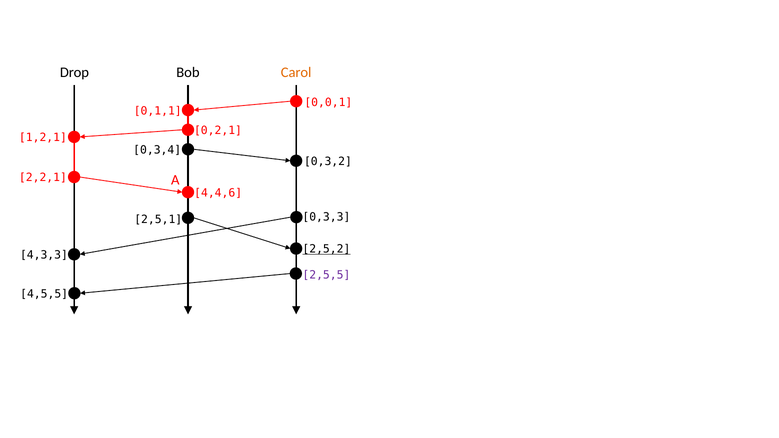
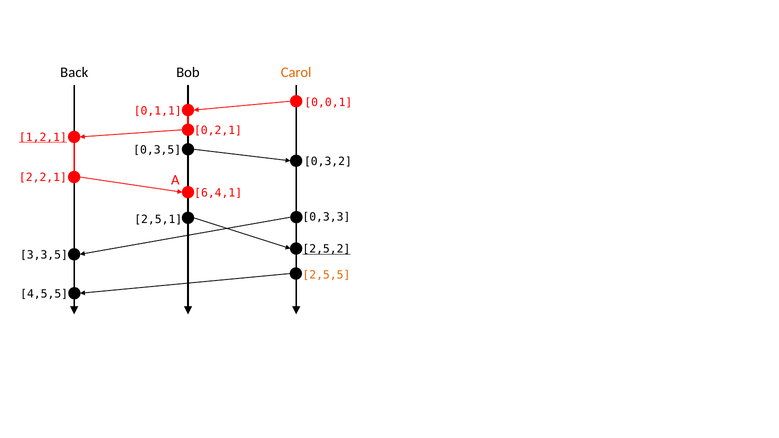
Drop: Drop -> Back
1,2,1 underline: none -> present
0,3,4: 0,3,4 -> 0,3,5
4,4,6: 4,4,6 -> 6,4,1
4,3,3: 4,3,3 -> 3,3,5
2,5,5 colour: purple -> orange
